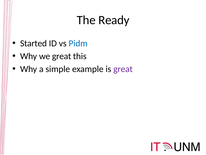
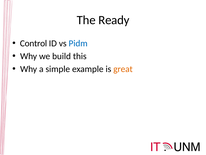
Started: Started -> Control
we great: great -> build
great at (123, 69) colour: purple -> orange
